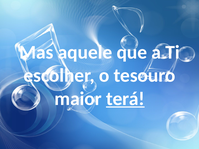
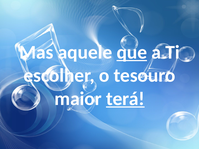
que underline: none -> present
